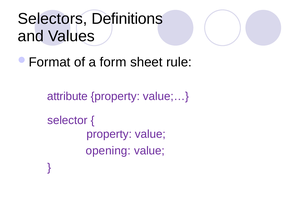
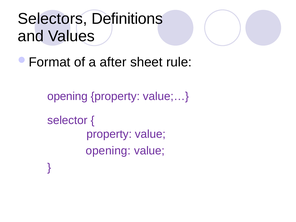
form: form -> after
attribute at (67, 96): attribute -> opening
